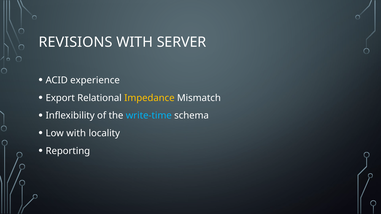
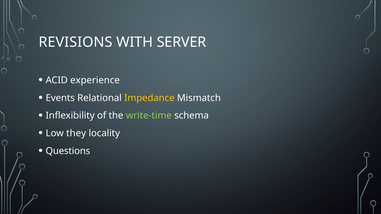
Export: Export -> Events
write-time colour: light blue -> light green
Low with: with -> they
Reporting: Reporting -> Questions
